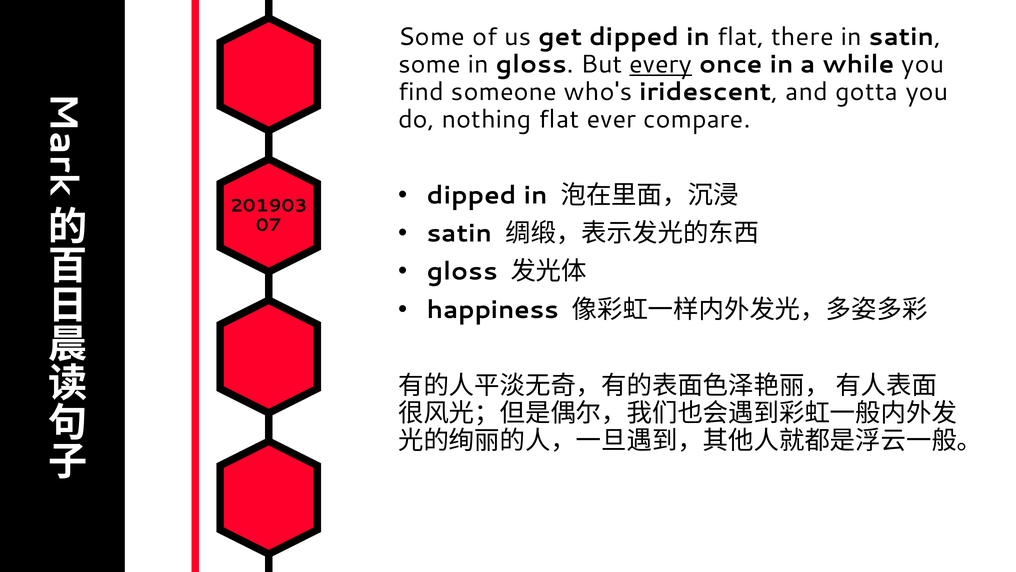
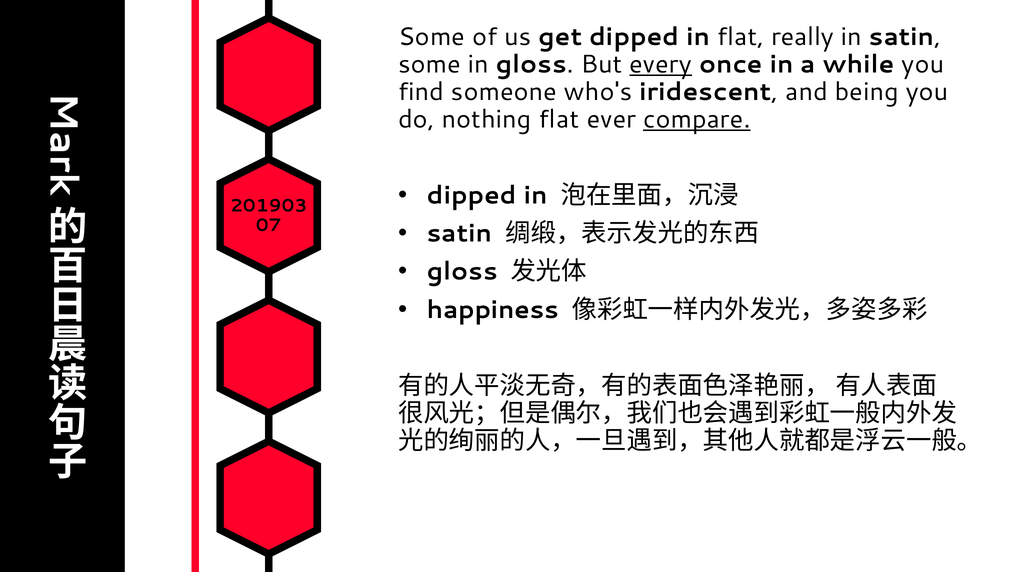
there: there -> really
gotta: gotta -> being
compare underline: none -> present
